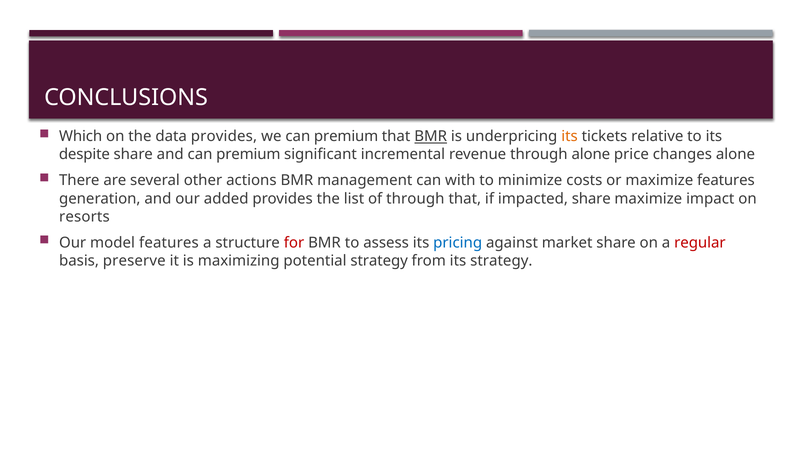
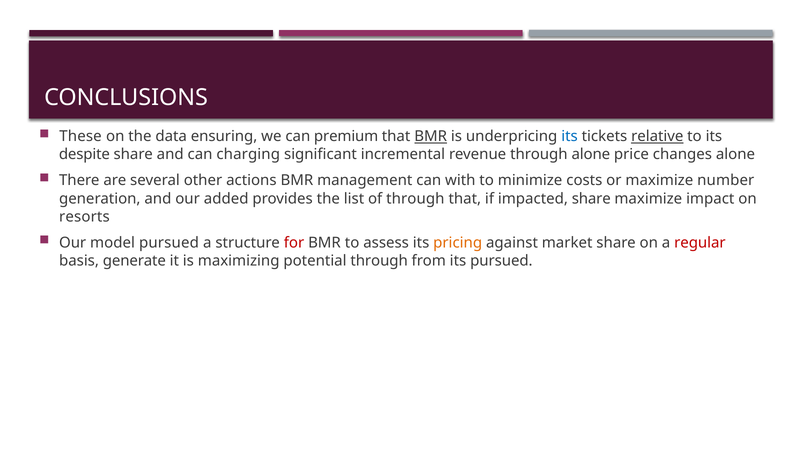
Which: Which -> These
data provides: provides -> ensuring
its at (570, 136) colour: orange -> blue
relative underline: none -> present
and can premium: premium -> charging
maximize features: features -> number
model features: features -> pursued
pricing colour: blue -> orange
preserve: preserve -> generate
potential strategy: strategy -> through
its strategy: strategy -> pursued
